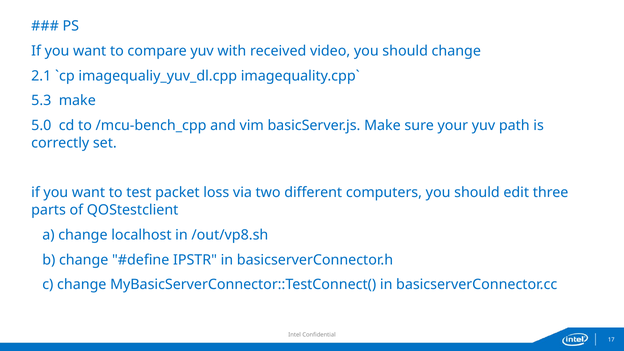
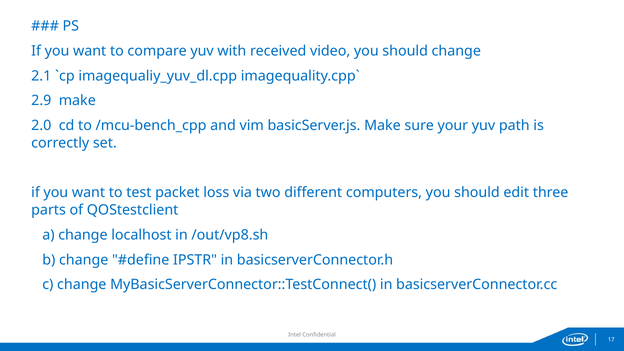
5.3: 5.3 -> 2.9
5.0: 5.0 -> 2.0
